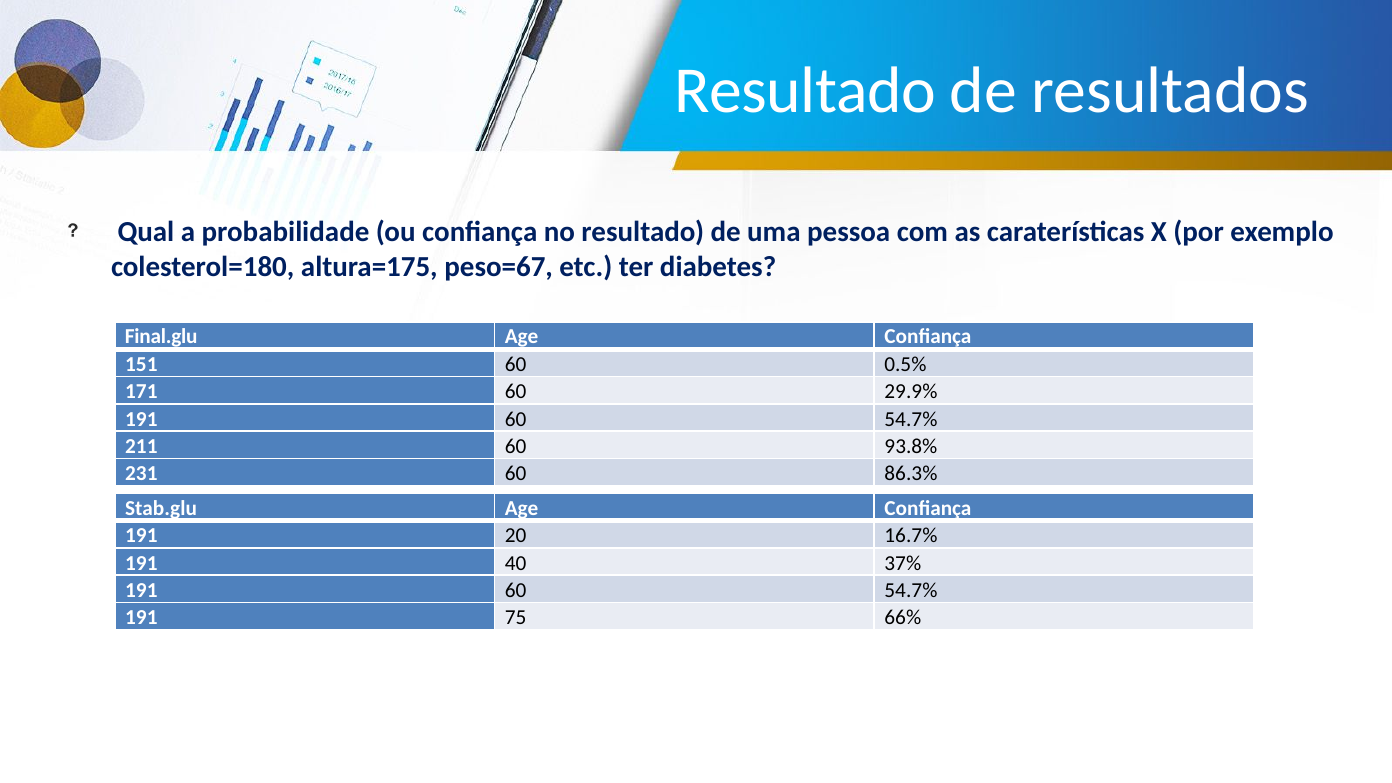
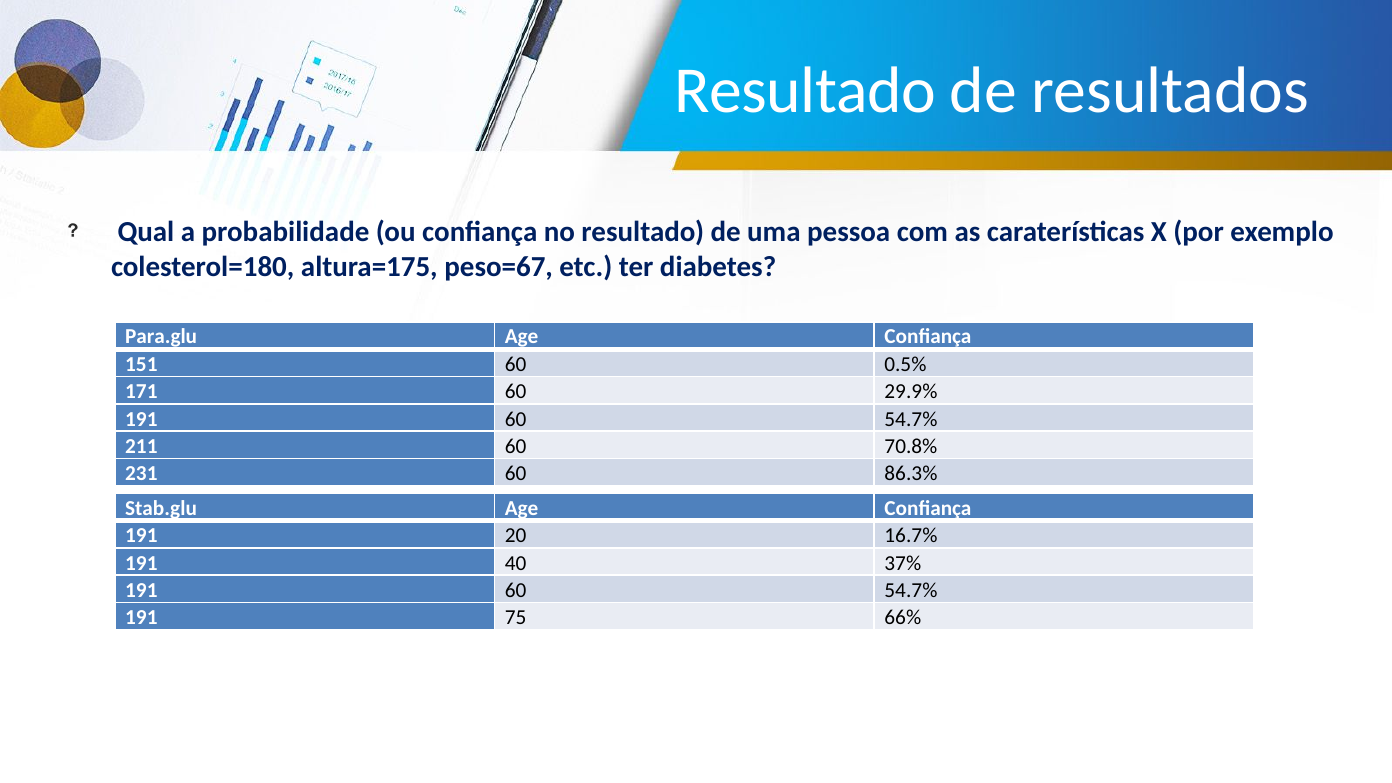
Final.glu: Final.glu -> Para.glu
93.8%: 93.8% -> 70.8%
